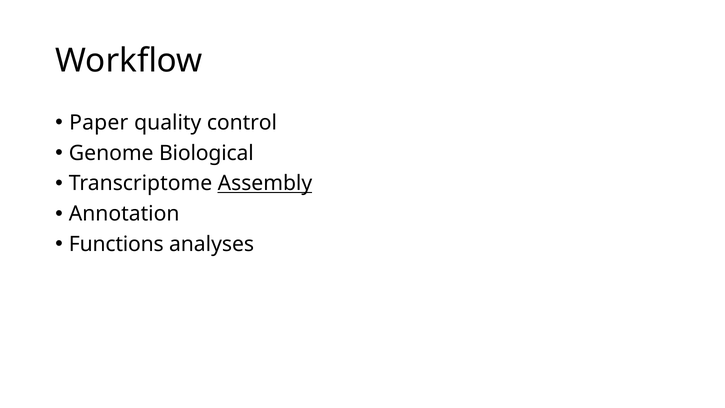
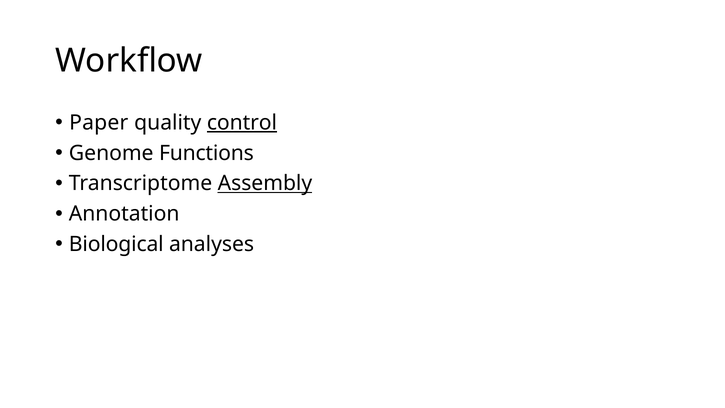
control underline: none -> present
Biological: Biological -> Functions
Functions: Functions -> Biological
